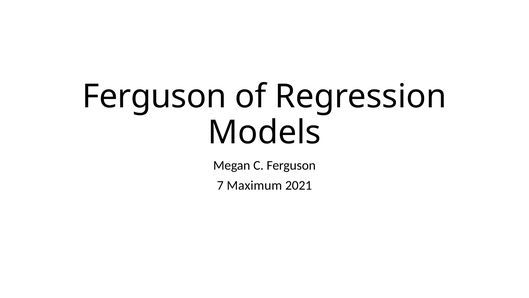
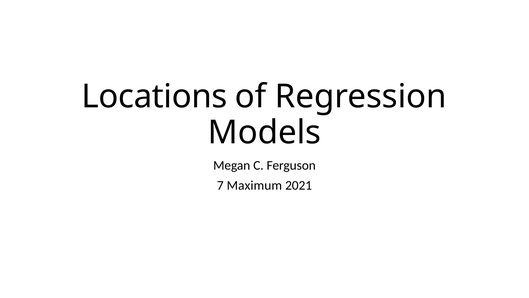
Ferguson at (154, 97): Ferguson -> Locations
